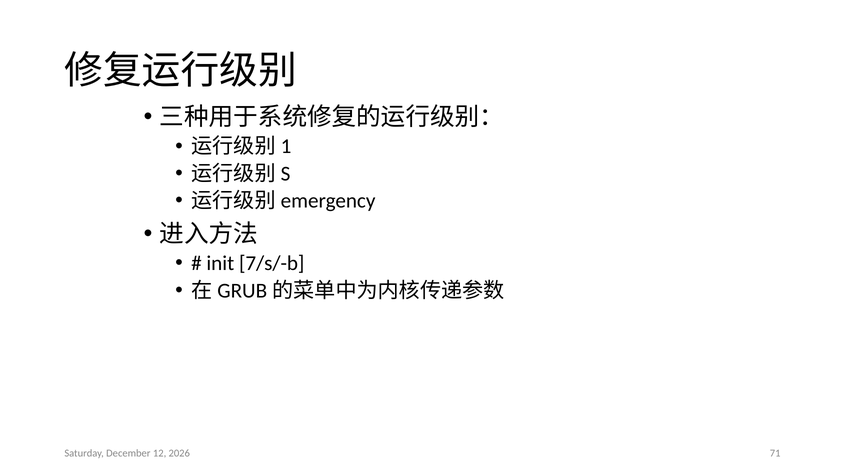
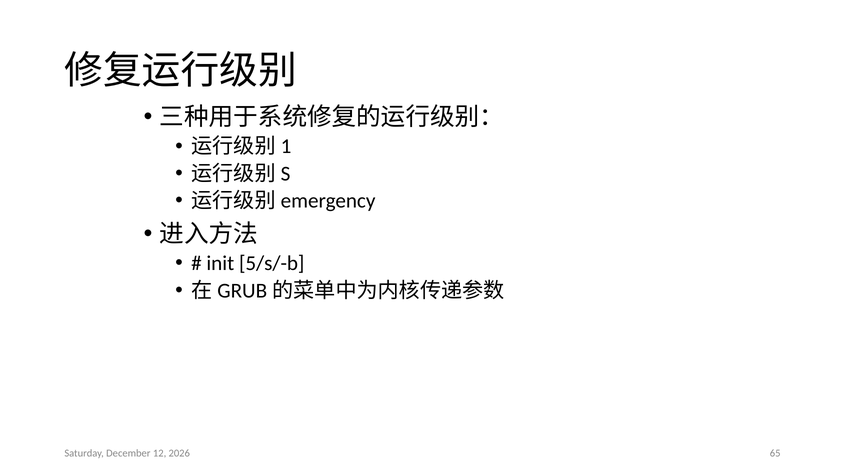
7/s/-b: 7/s/-b -> 5/s/-b
71: 71 -> 65
